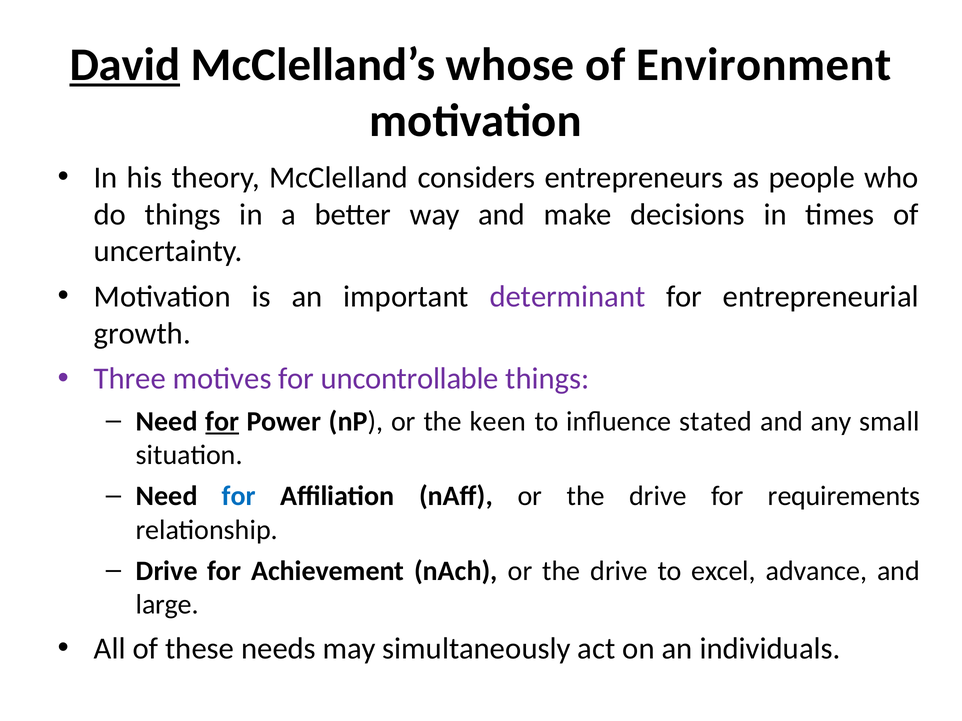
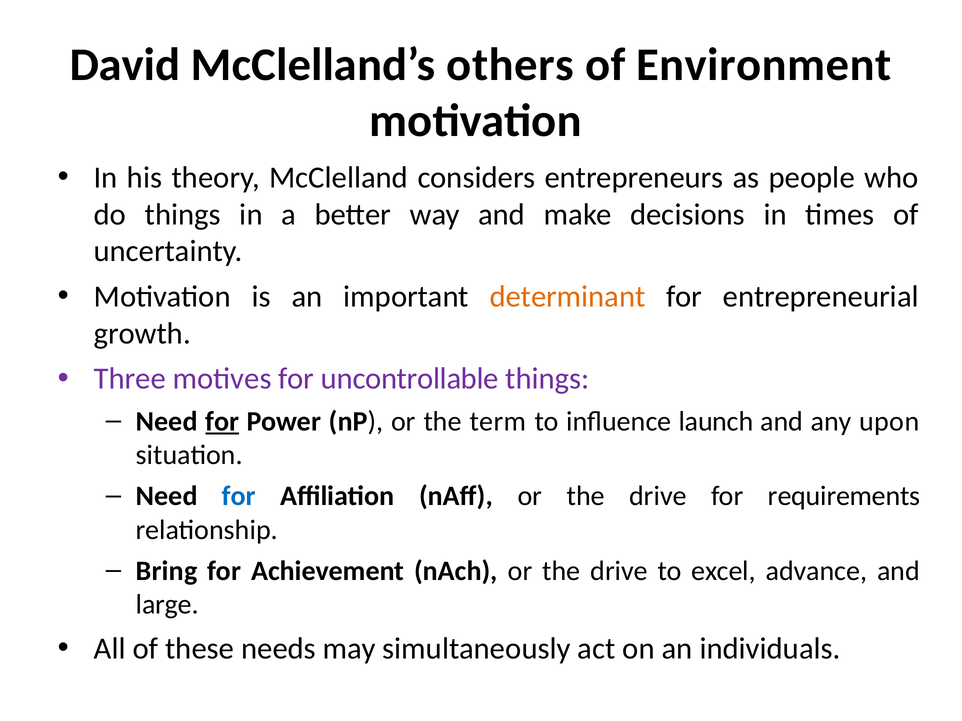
David underline: present -> none
whose: whose -> others
determinant colour: purple -> orange
keen: keen -> term
stated: stated -> launch
small: small -> upon
Drive at (167, 571): Drive -> Bring
